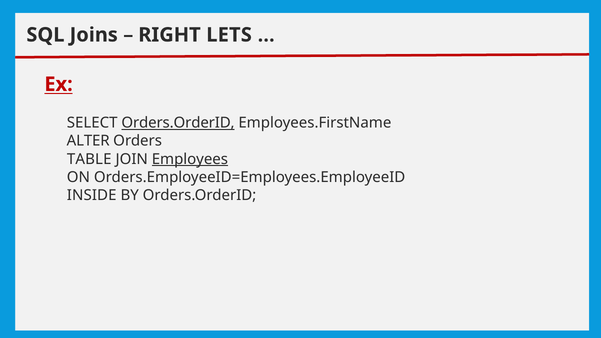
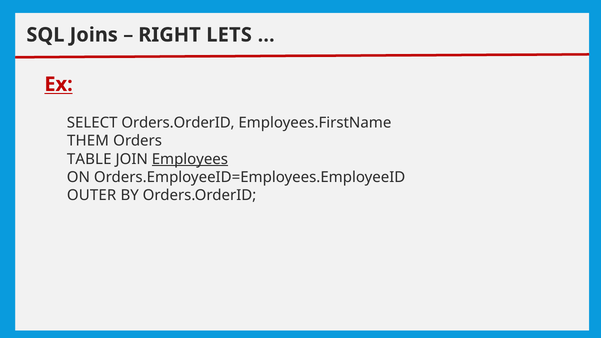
Orders.OrderID at (178, 123) underline: present -> none
ALTER: ALTER -> THEM
INSIDE: INSIDE -> OUTER
